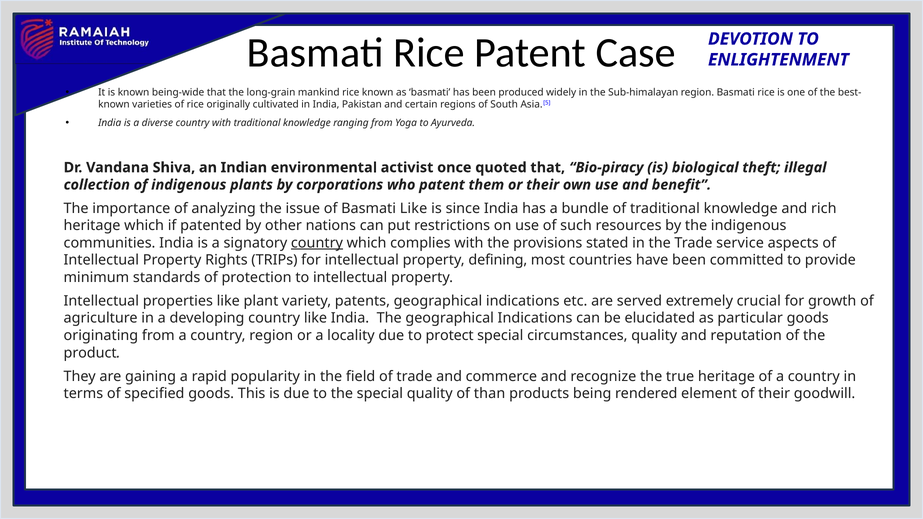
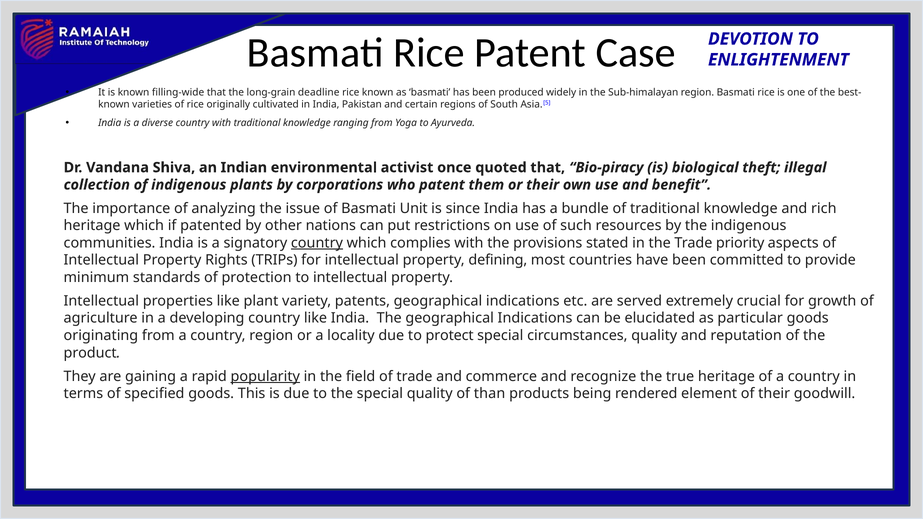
being-wide: being-wide -> filling-wide
mankind: mankind -> deadline
Basmati Like: Like -> Unit
service: service -> priority
popularity underline: none -> present
